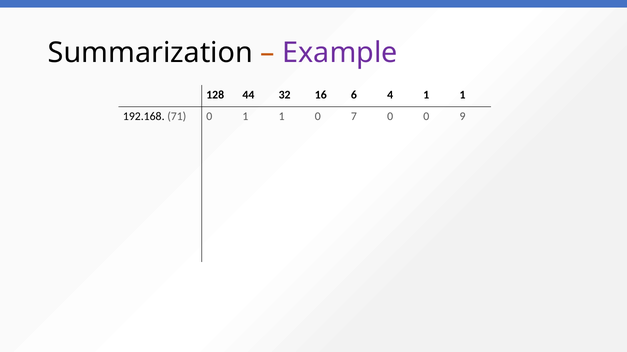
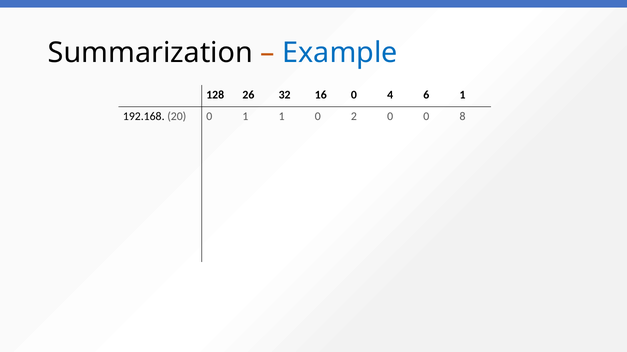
Example colour: purple -> blue
44: 44 -> 26
16 6: 6 -> 0
4 1: 1 -> 6
71: 71 -> 20
7: 7 -> 2
9: 9 -> 8
